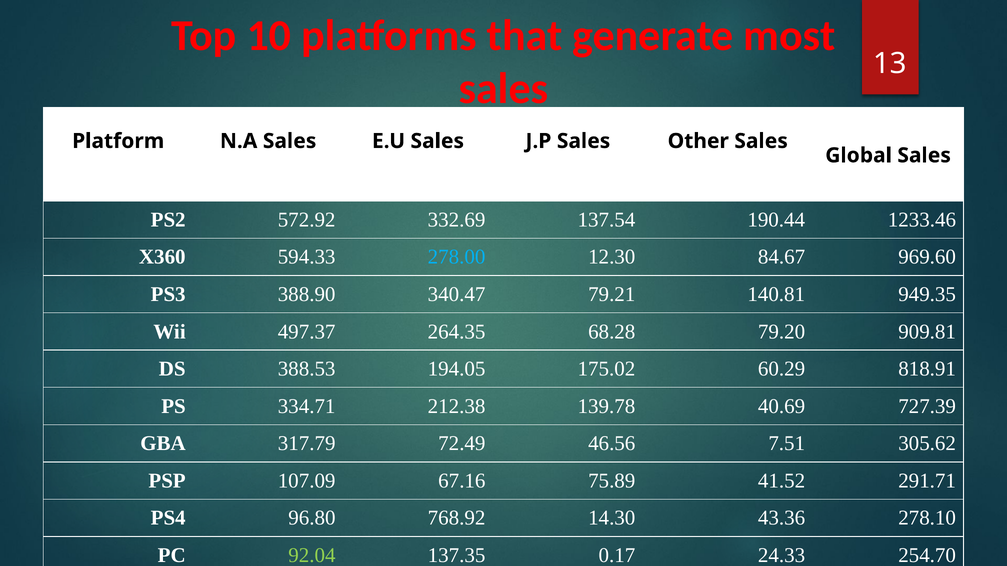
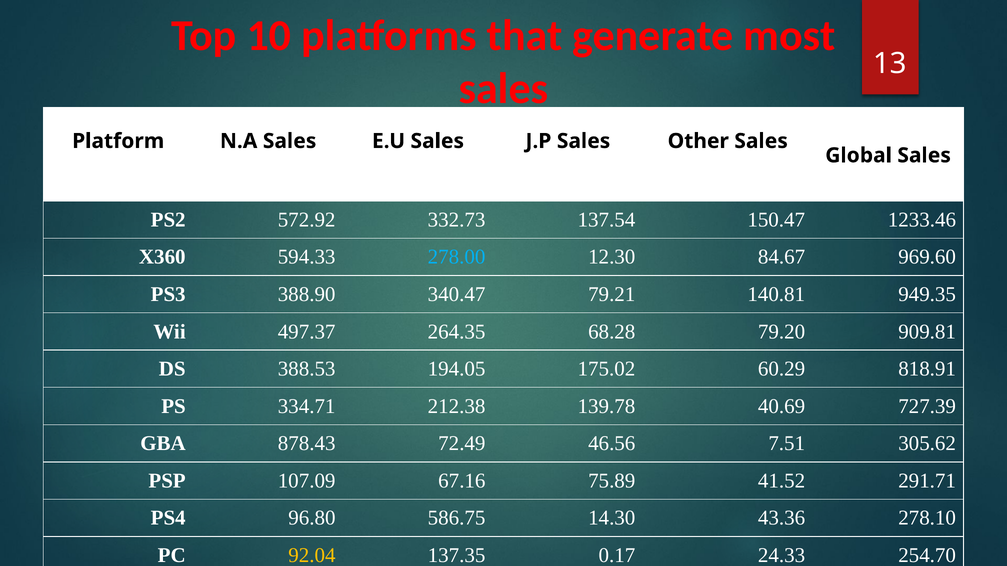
332.69: 332.69 -> 332.73
190.44: 190.44 -> 150.47
317.79: 317.79 -> 878.43
768.92: 768.92 -> 586.75
92.04 colour: light green -> yellow
